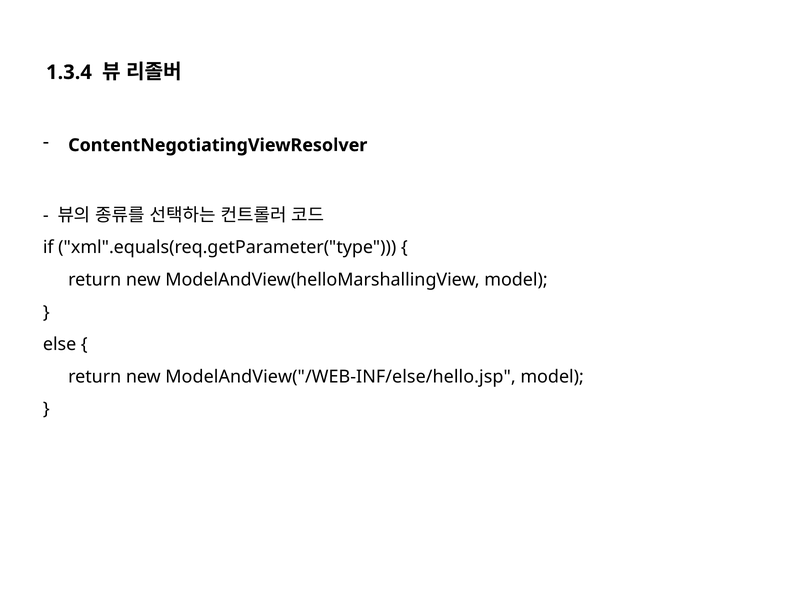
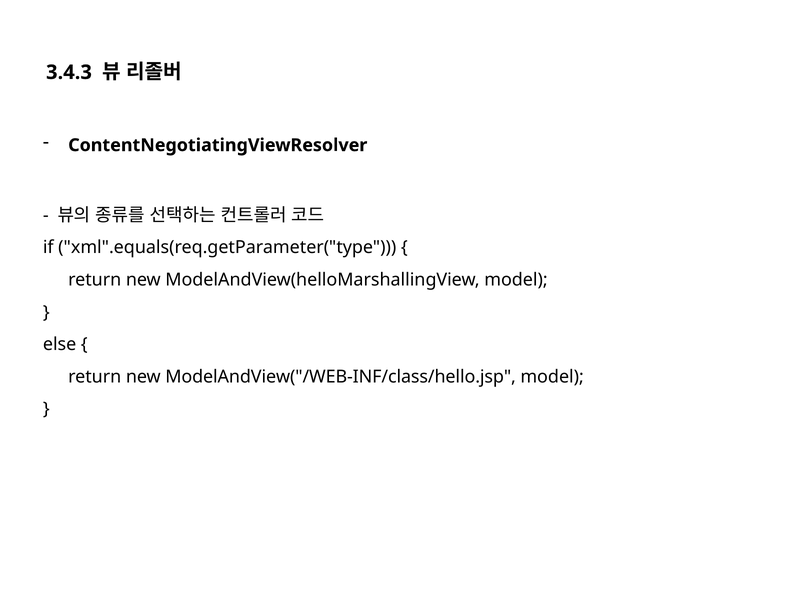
1.3.4: 1.3.4 -> 3.4.3
ModelAndView("/WEB-INF/else/hello.jsp: ModelAndView("/WEB-INF/else/hello.jsp -> ModelAndView("/WEB-INF/class/hello.jsp
